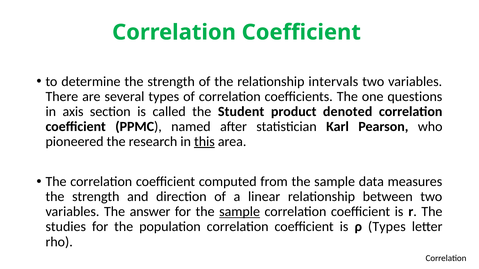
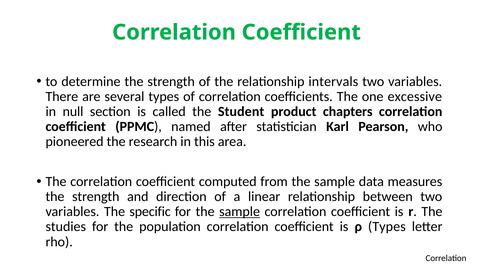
questions: questions -> excessive
axis: axis -> null
denoted: denoted -> chapters
this underline: present -> none
answer: answer -> specific
